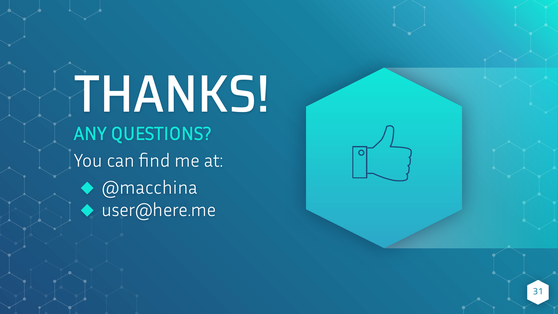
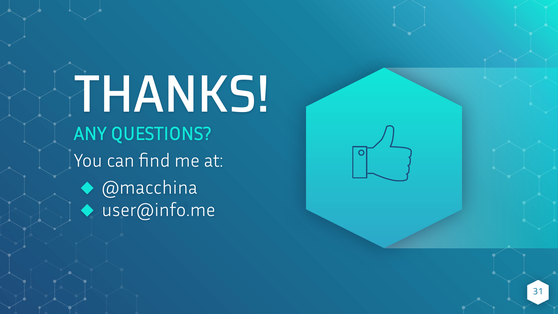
user@here.me: user@here.me -> user@info.me
